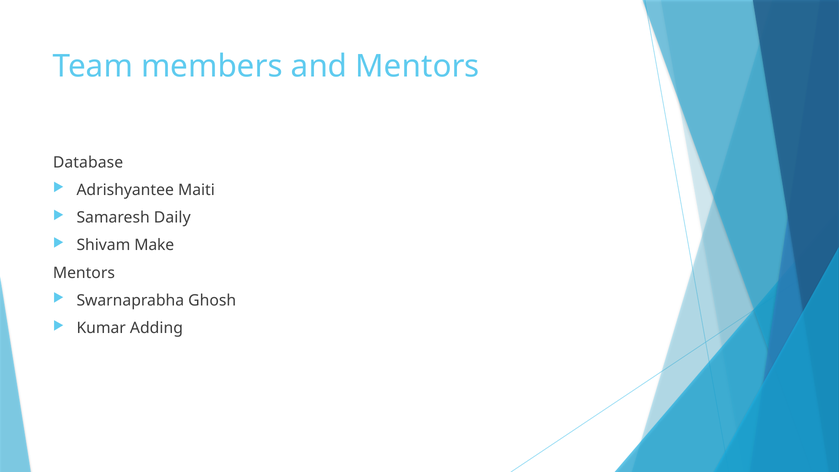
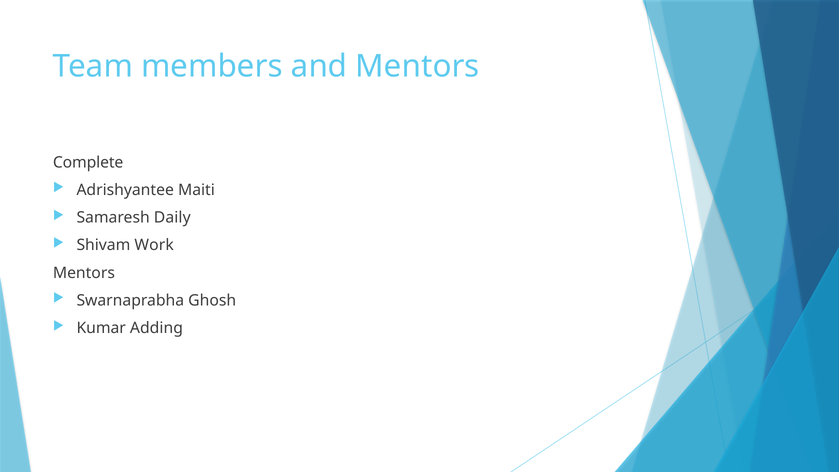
Database: Database -> Complete
Make: Make -> Work
